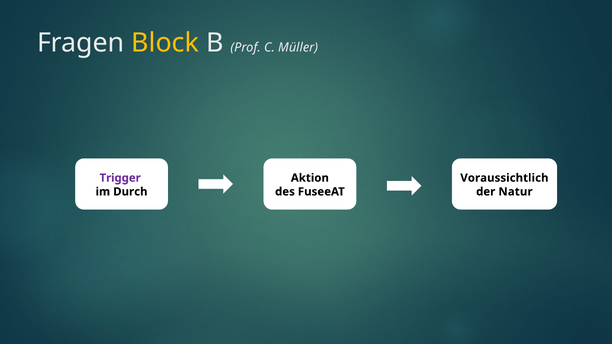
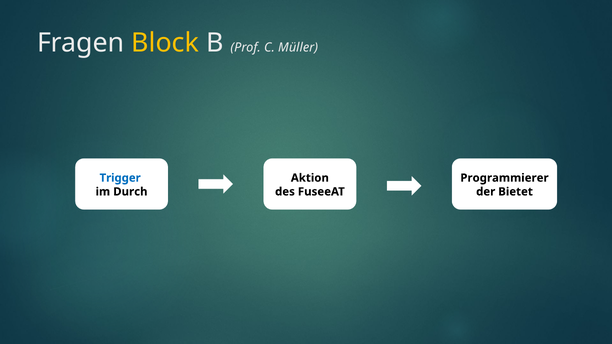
Trigger colour: purple -> blue
Voraussichtlich: Voraussichtlich -> Programmierer
Natur: Natur -> Bietet
